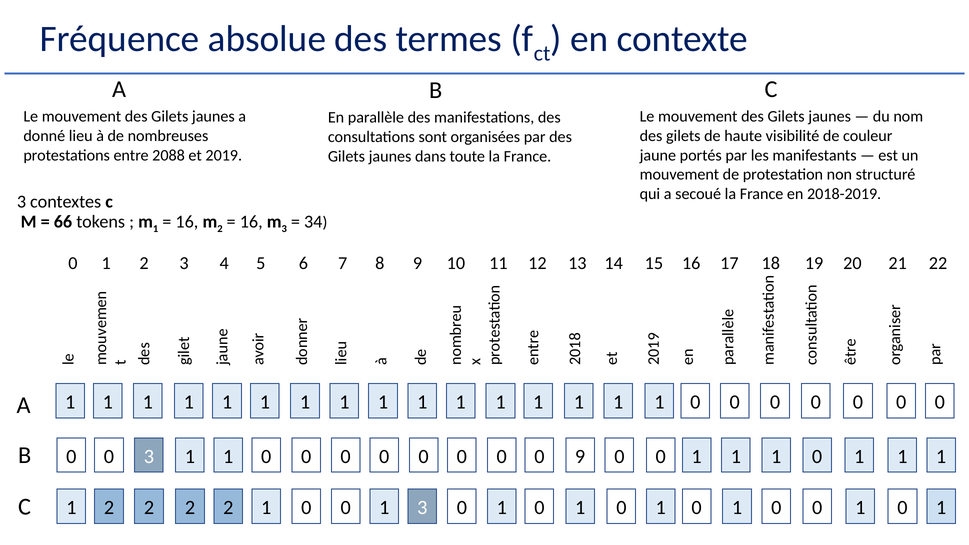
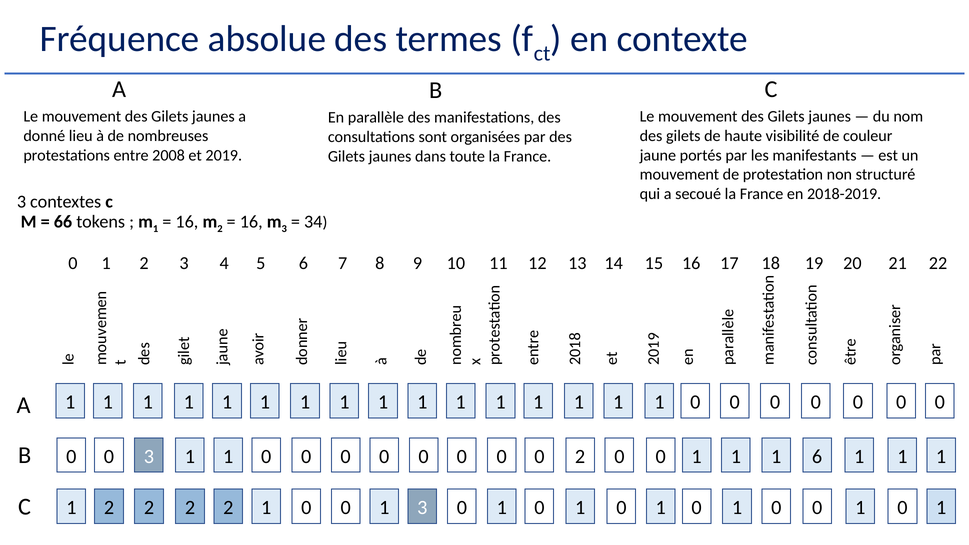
2088: 2088 -> 2008
0 9: 9 -> 2
0 at (817, 456): 0 -> 6
